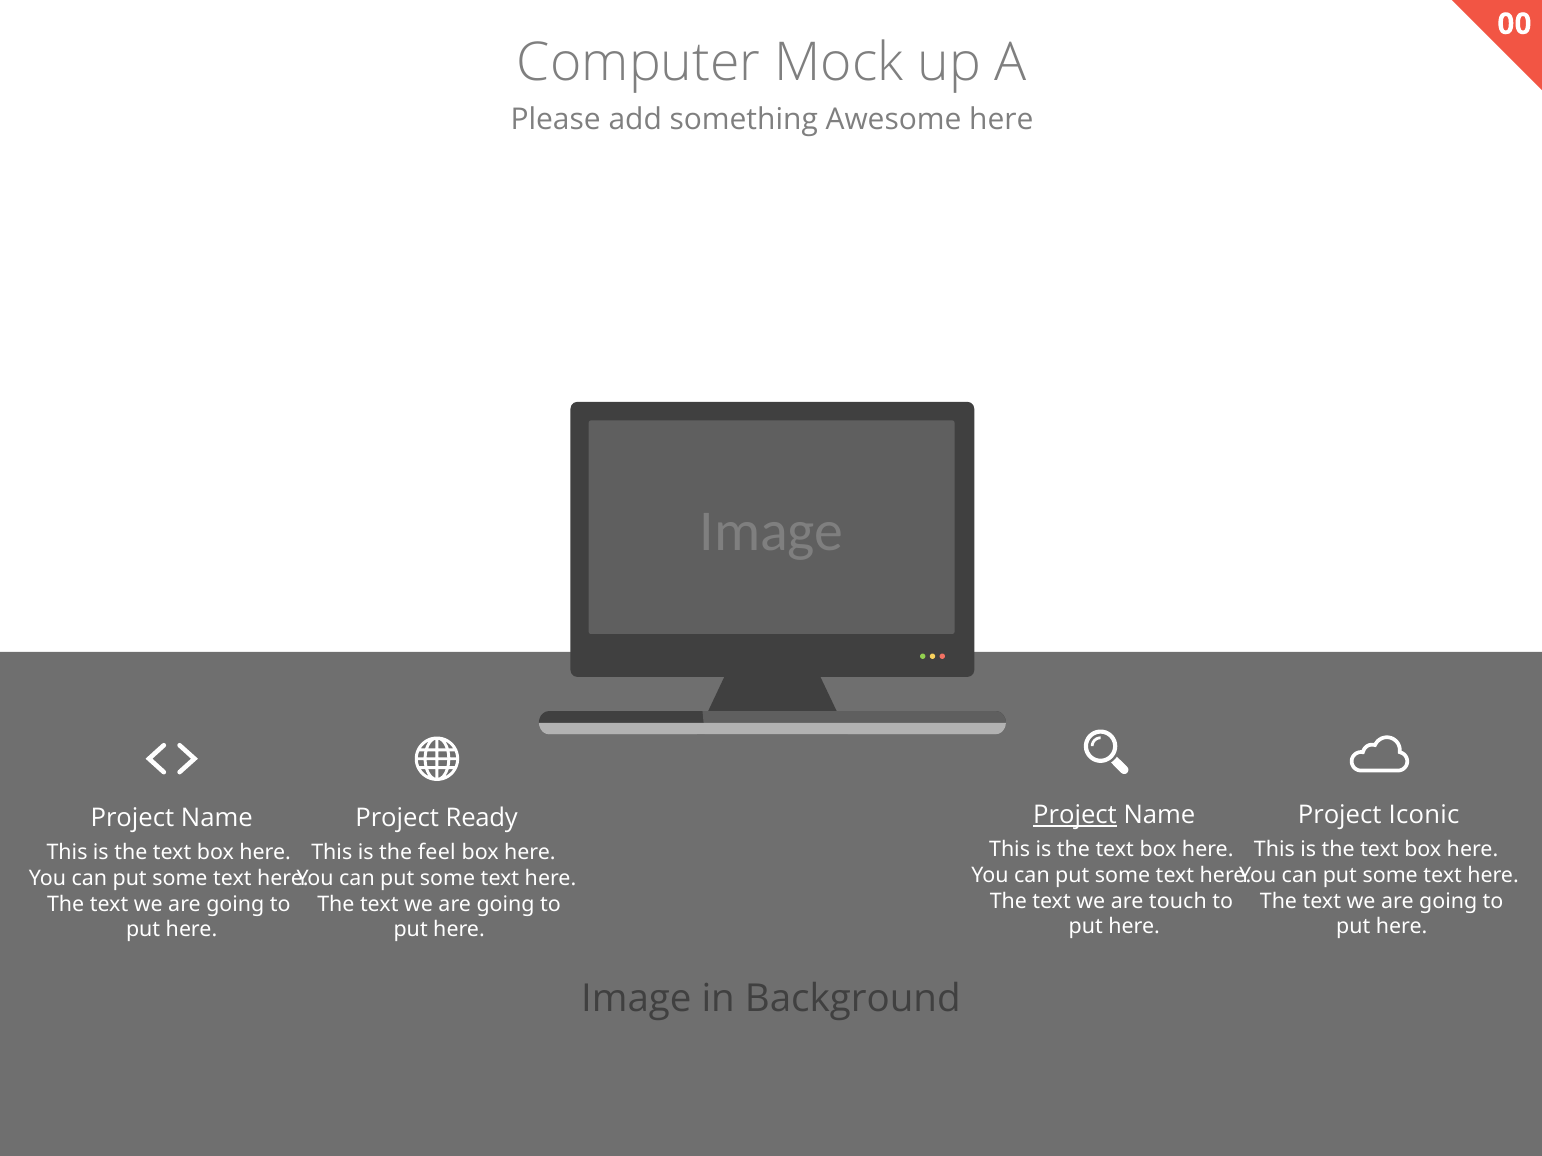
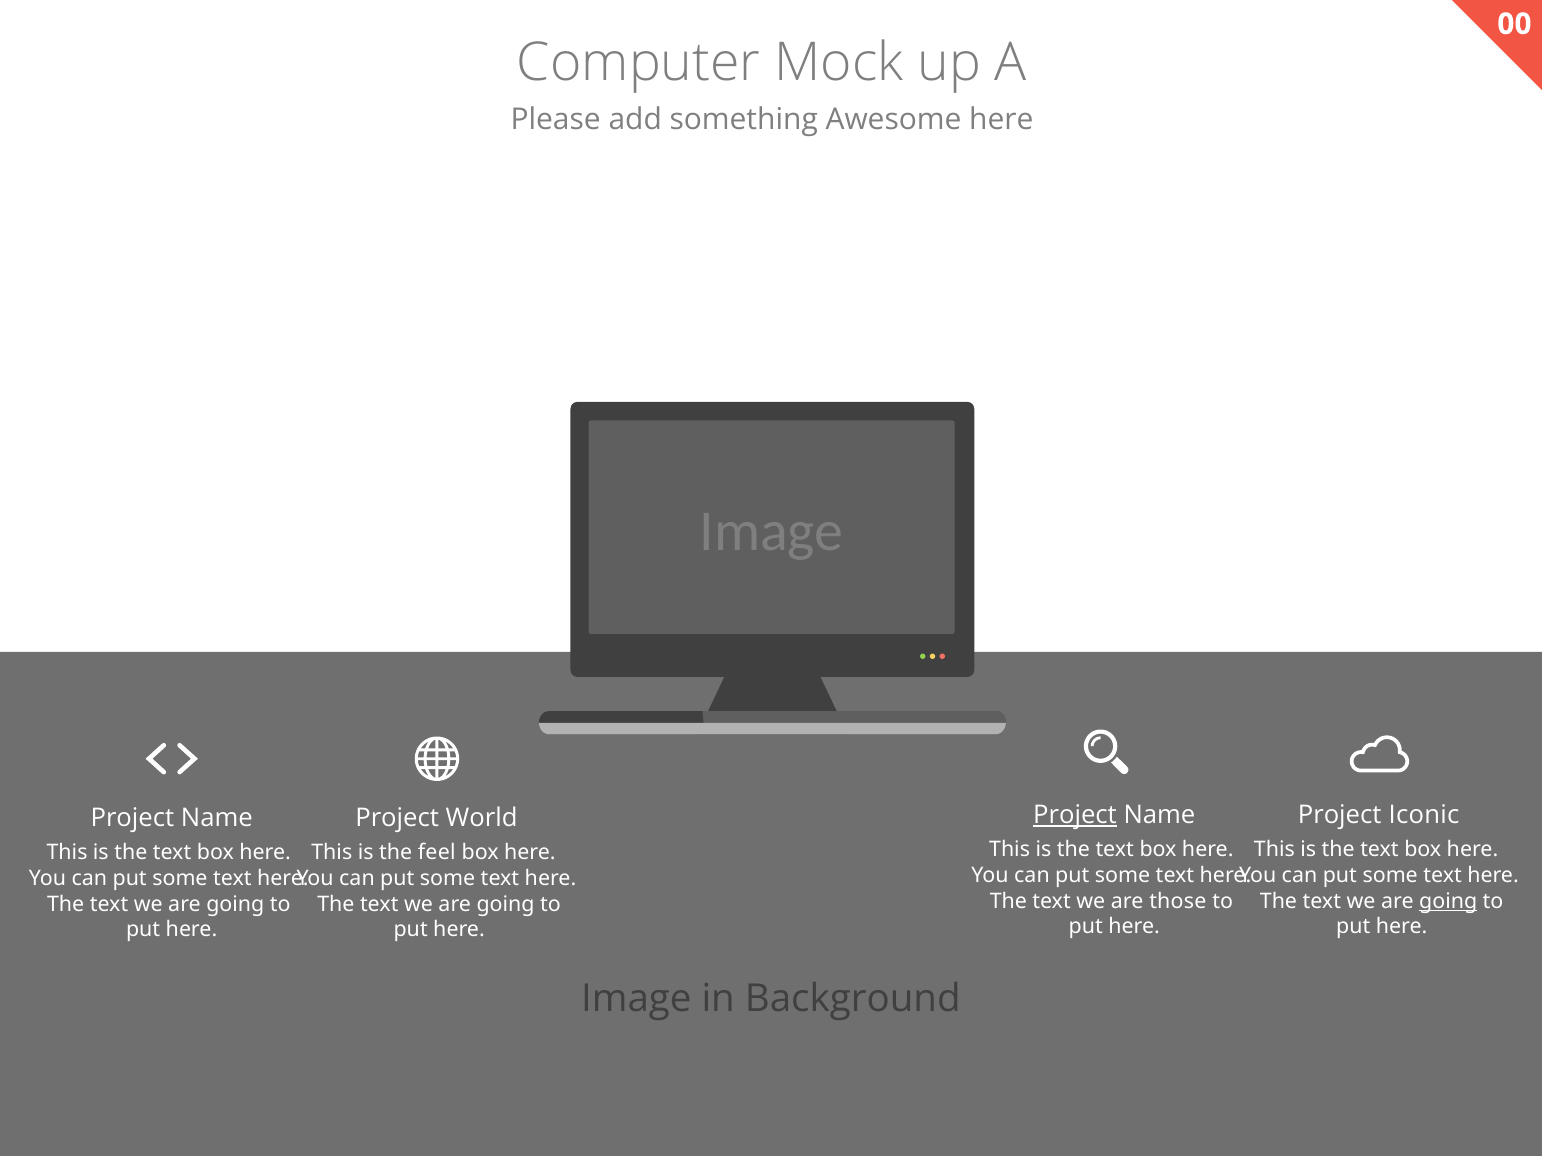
Ready: Ready -> World
touch: touch -> those
going at (1448, 901) underline: none -> present
